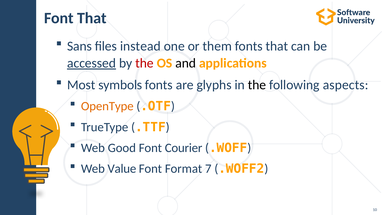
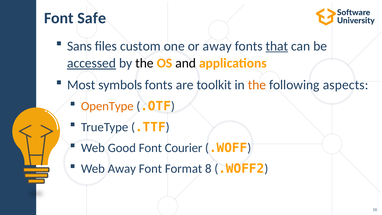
Font That: That -> Safe
instead: instead -> custom
or them: them -> away
that at (277, 46) underline: none -> present
the at (144, 63) colour: red -> black
glyphs: glyphs -> toolkit
the at (257, 85) colour: black -> orange
Web Value: Value -> Away
7: 7 -> 8
